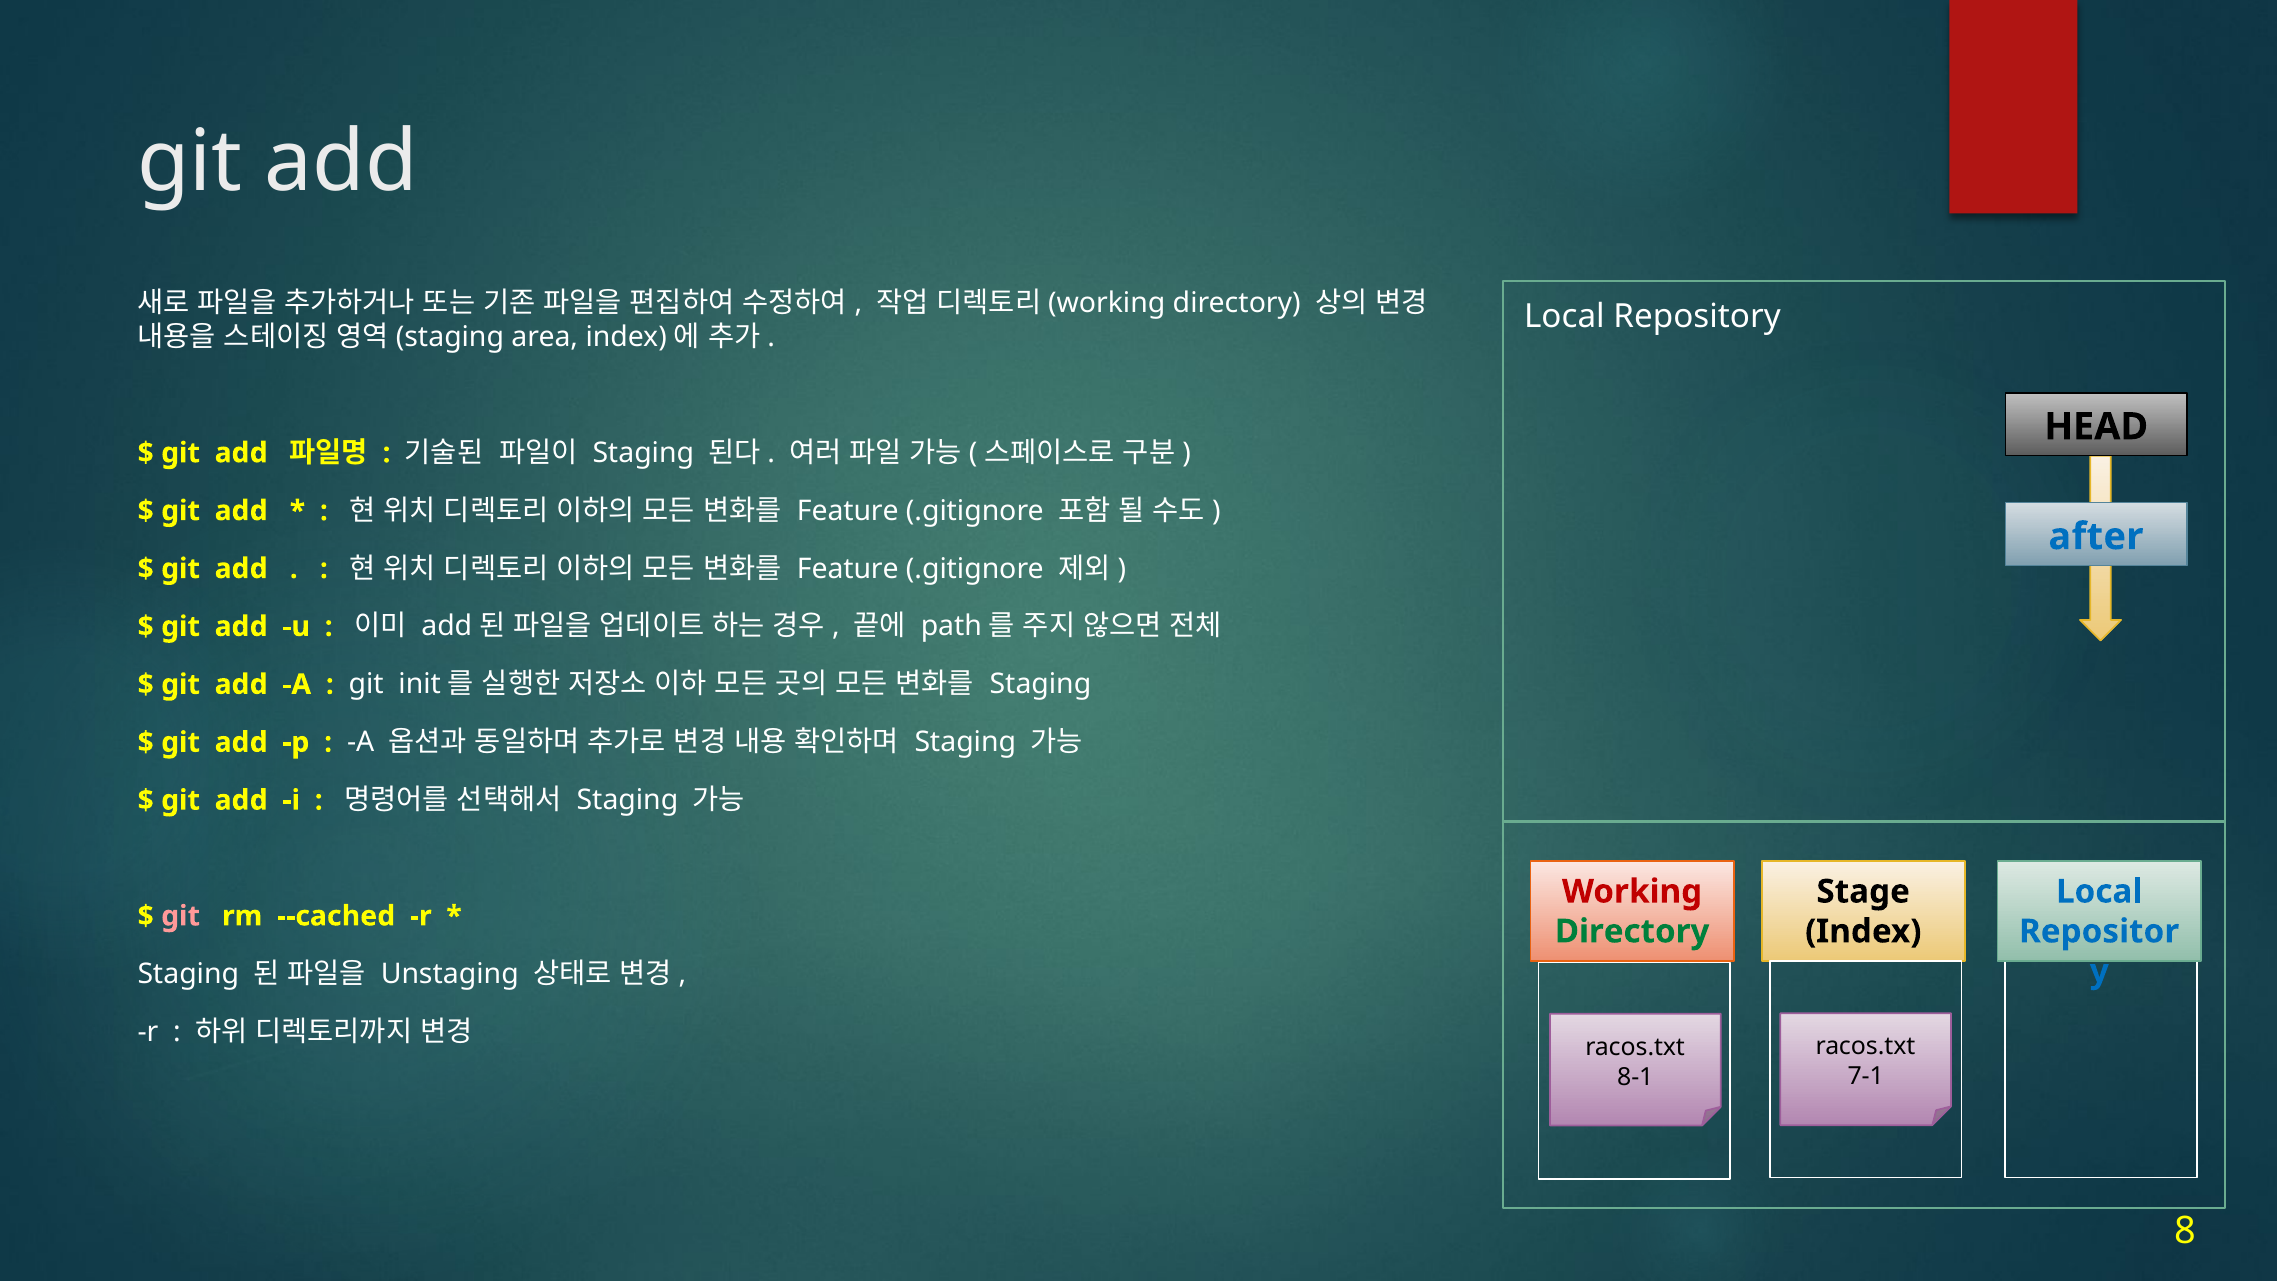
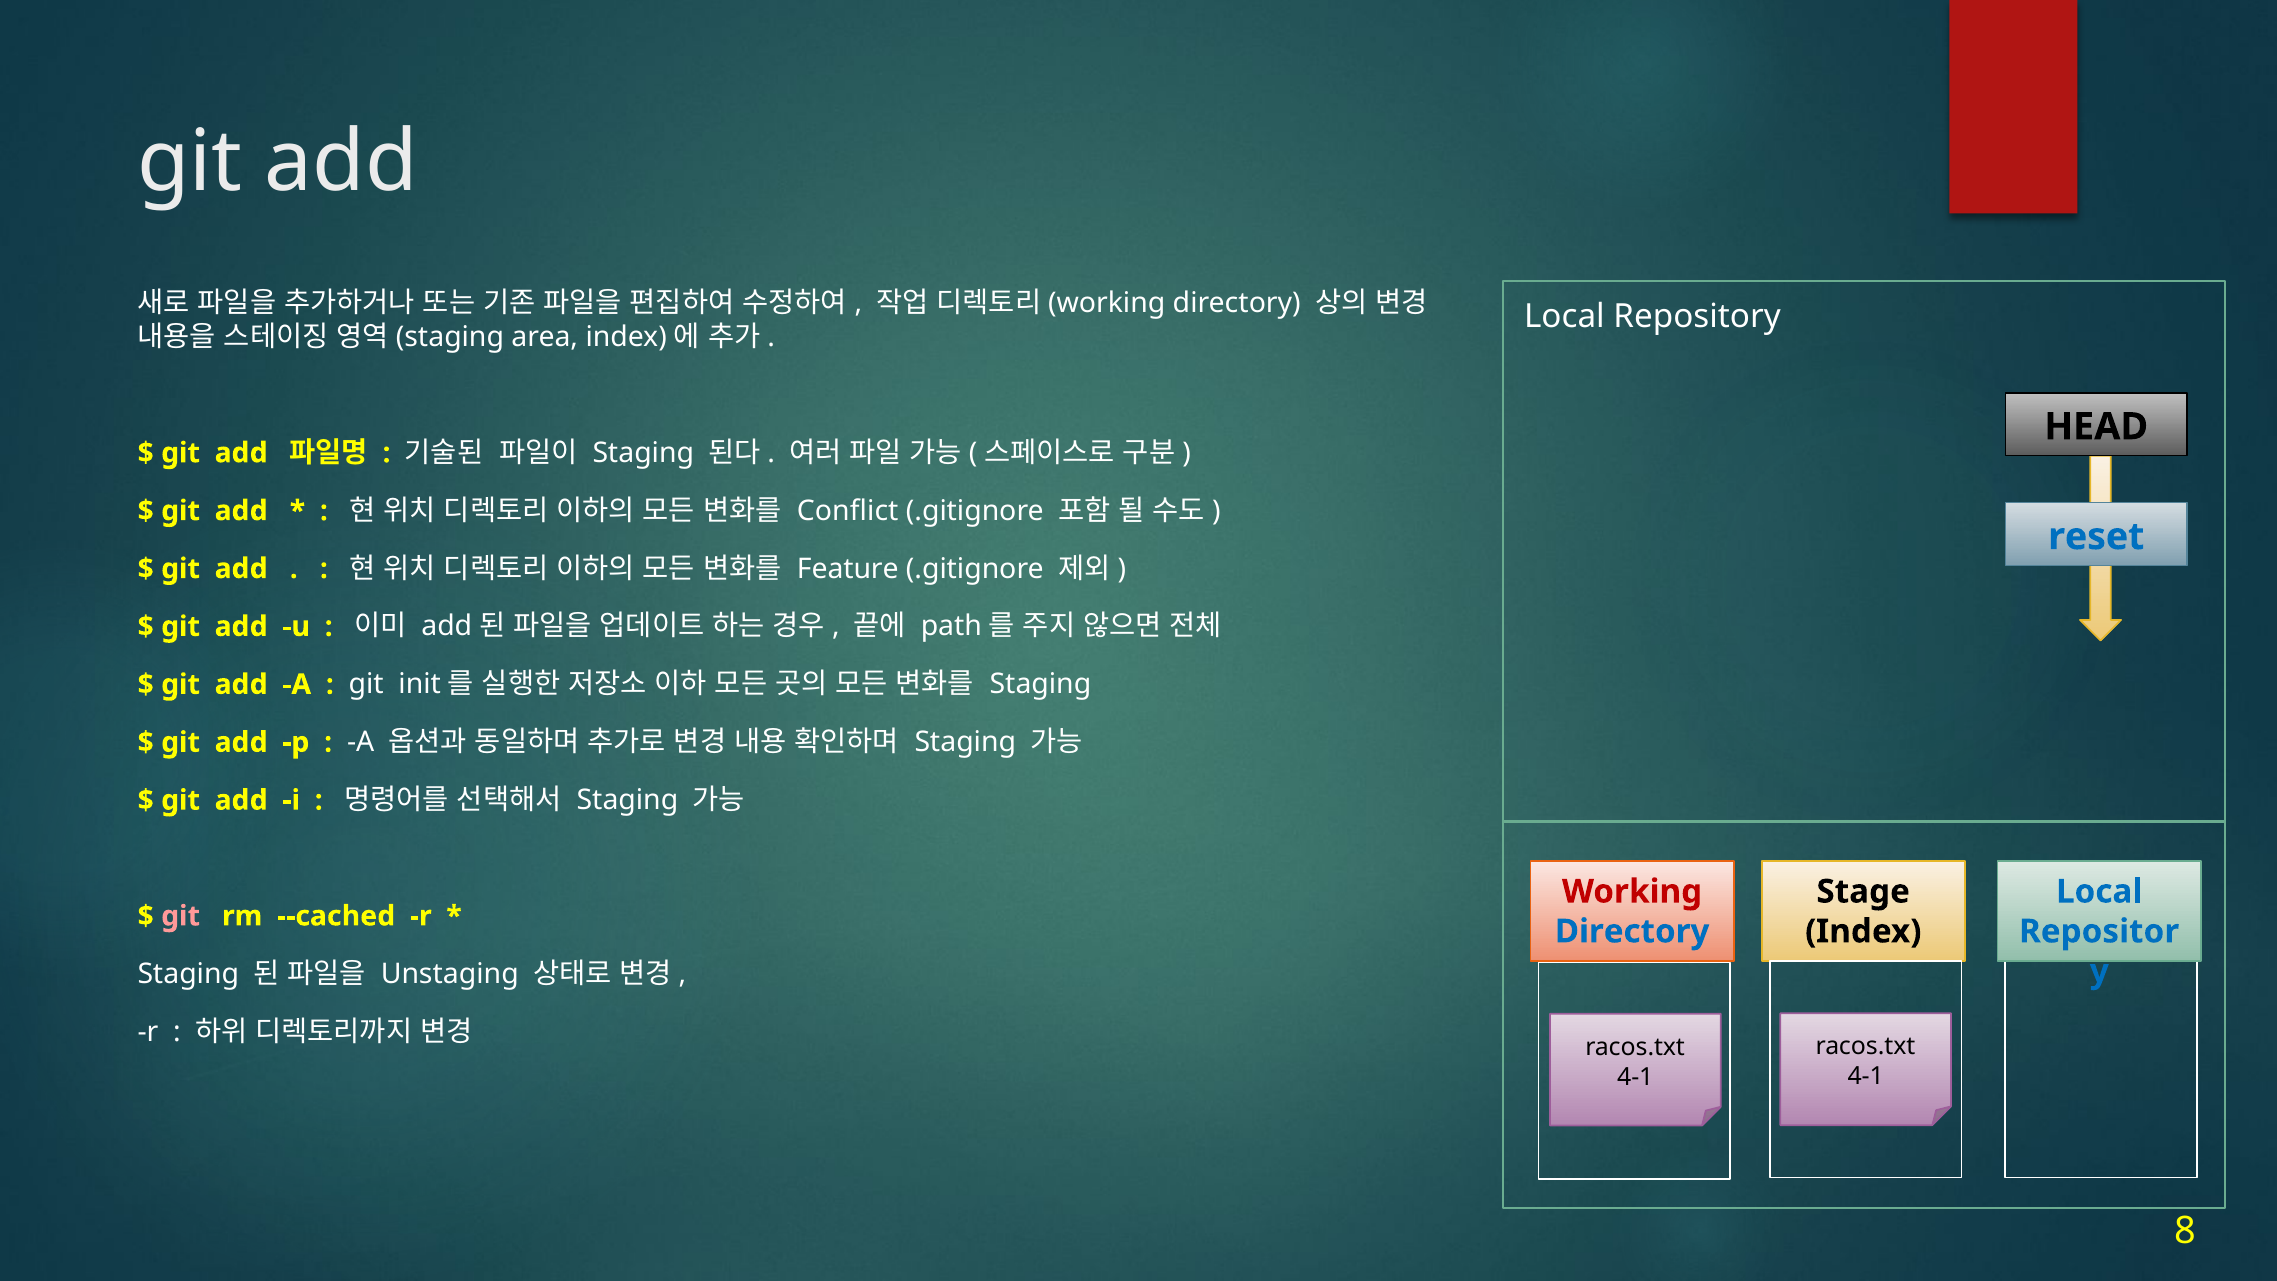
Feature at (848, 511): Feature -> Conflict
after: after -> reset
Directory at (1632, 931) colour: green -> blue
7-1 at (1866, 1076): 7-1 -> 4-1
8-1 at (1635, 1077): 8-1 -> 4-1
